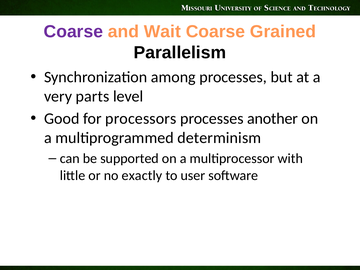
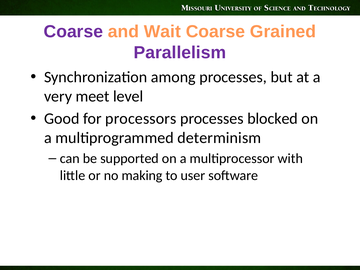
Parallelism colour: black -> purple
parts: parts -> meet
another: another -> blocked
exactly: exactly -> making
